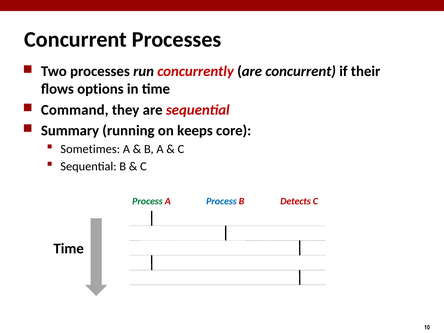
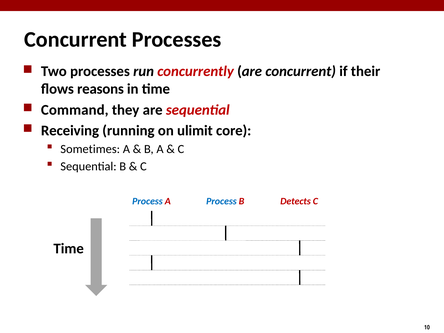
options: options -> reasons
Summary: Summary -> Receiving
keeps: keeps -> ulimit
Process at (147, 201) colour: green -> blue
